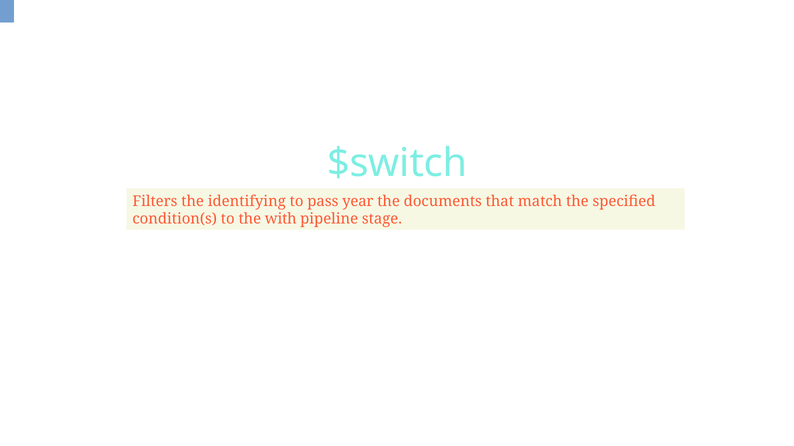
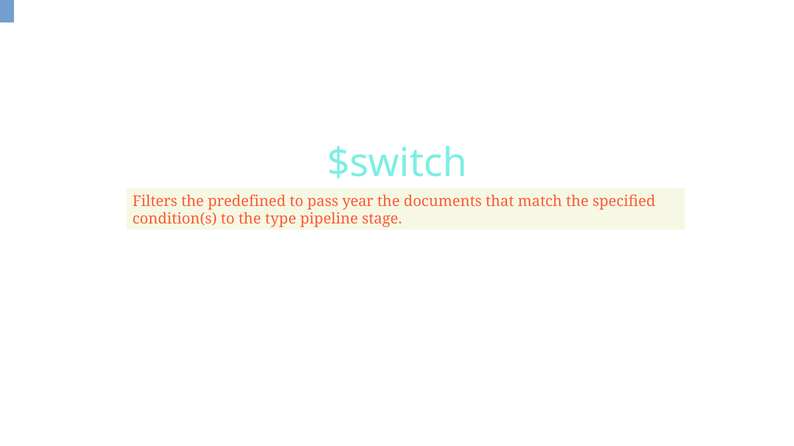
identifying: identifying -> predefined
with: with -> type
